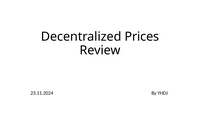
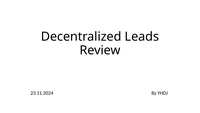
Prices: Prices -> Leads
